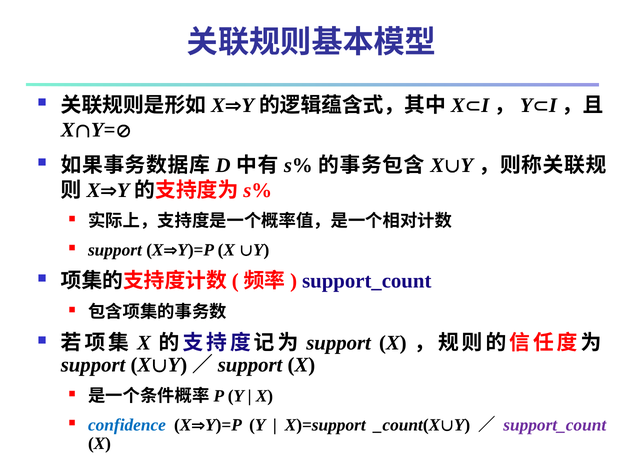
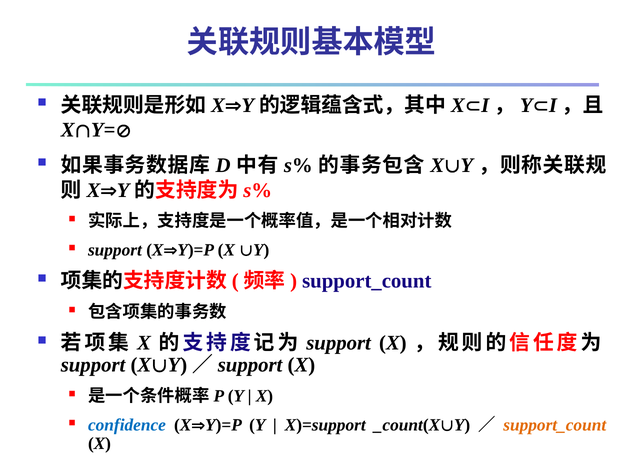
support_count at (555, 425) colour: purple -> orange
